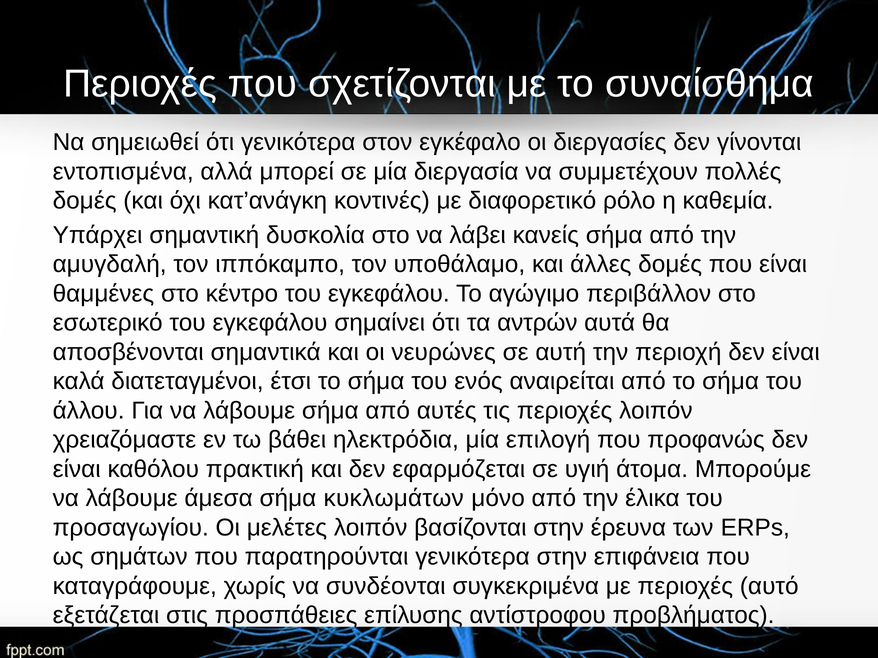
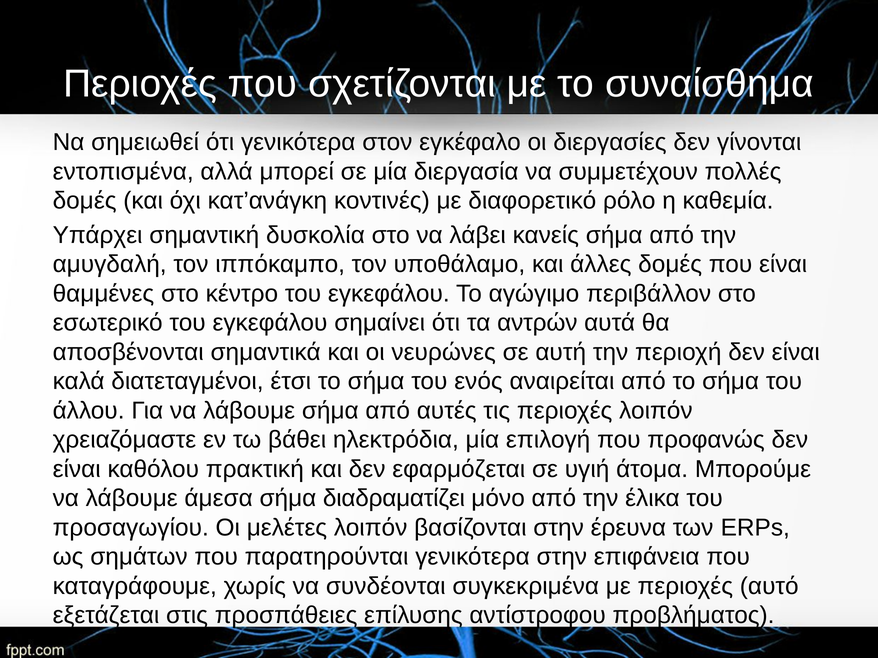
κυκλωμάτων: κυκλωμάτων -> διαδραματίζει
